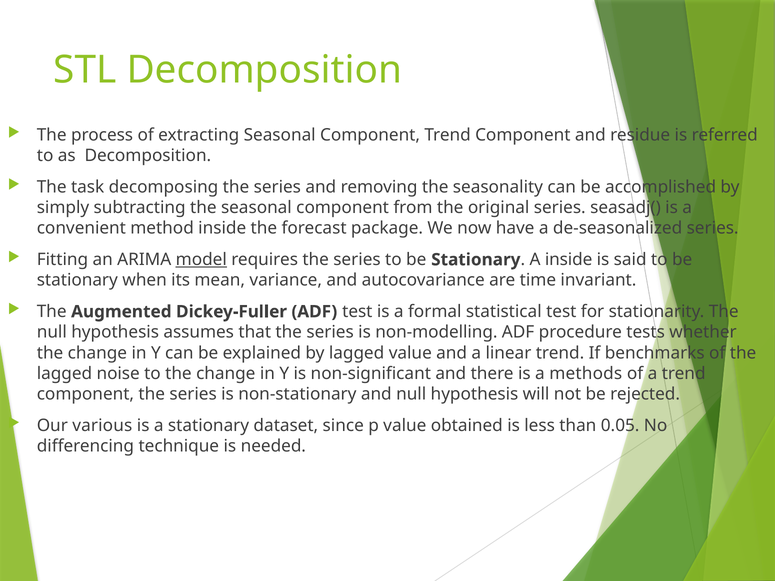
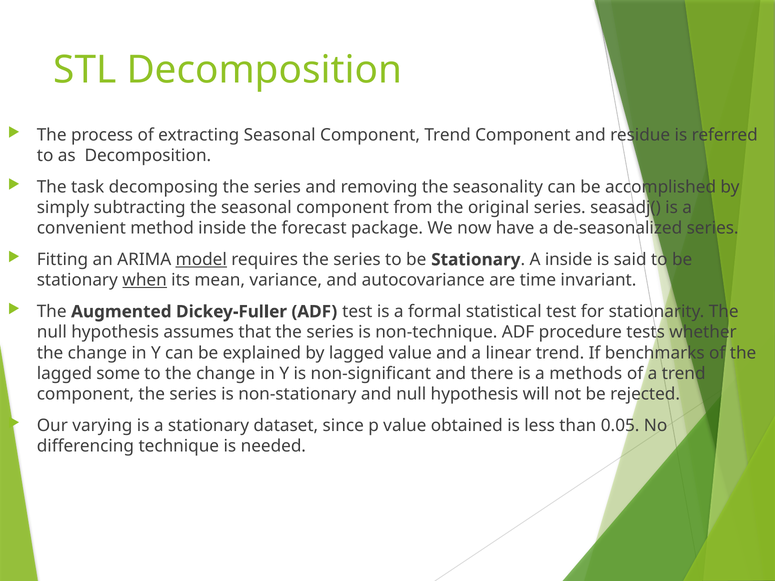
when underline: none -> present
non-modelling: non-modelling -> non-technique
noise: noise -> some
various: various -> varying
